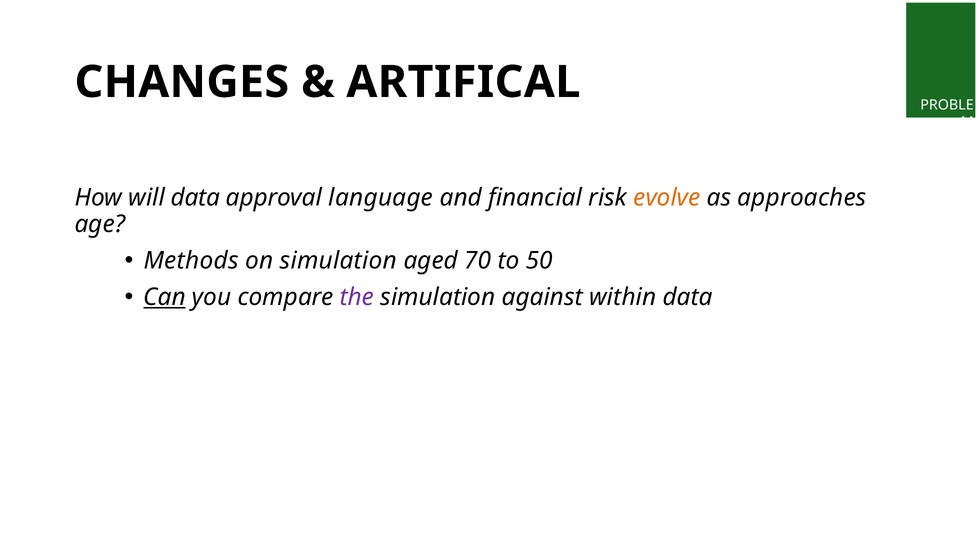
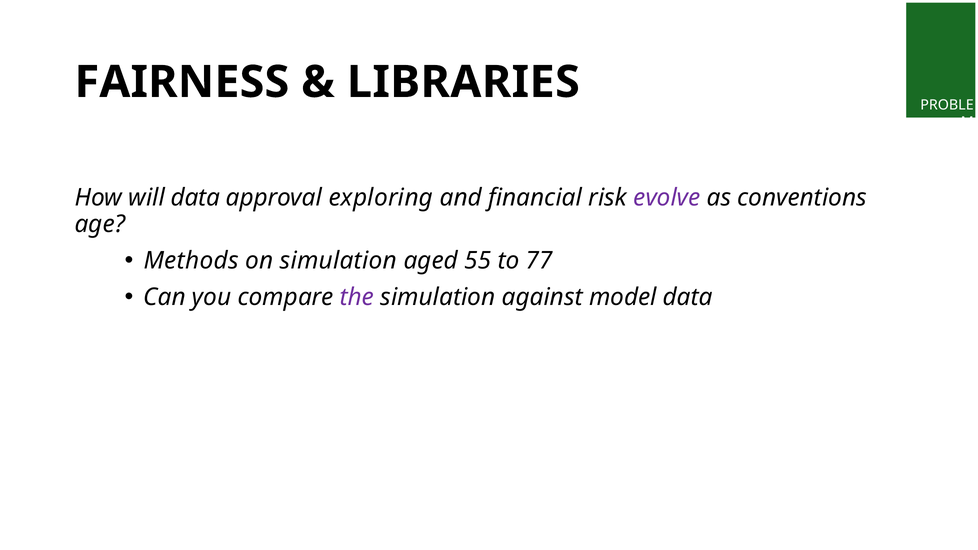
CHANGES: CHANGES -> FAIRNESS
ARTIFICAL: ARTIFICAL -> LIBRARIES
language: language -> exploring
evolve colour: orange -> purple
approaches: approaches -> conventions
70: 70 -> 55
50: 50 -> 77
Can underline: present -> none
within: within -> model
